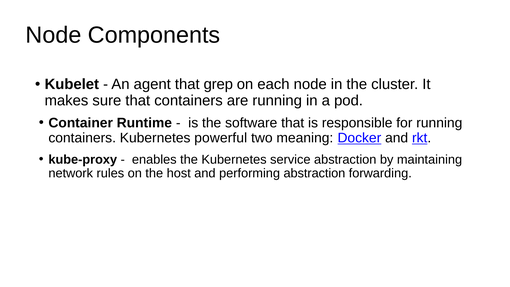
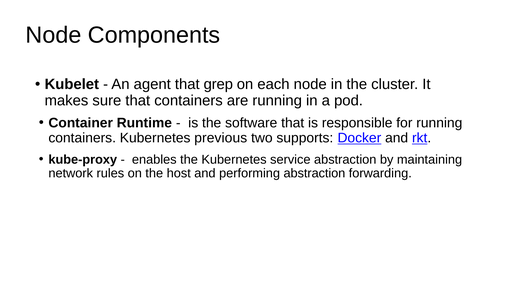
powerful: powerful -> previous
meaning: meaning -> supports
